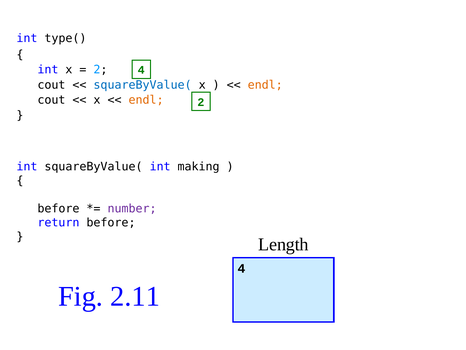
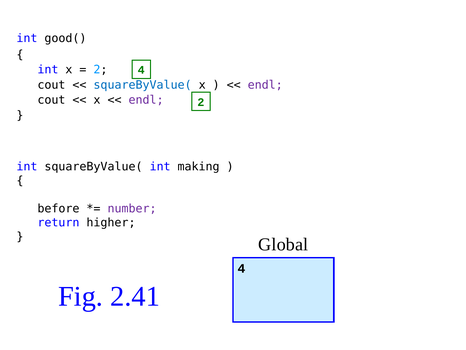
type(: type( -> good(
endl at (265, 85) colour: orange -> purple
endl at (146, 100) colour: orange -> purple
return before: before -> higher
Length: Length -> Global
2.11: 2.11 -> 2.41
